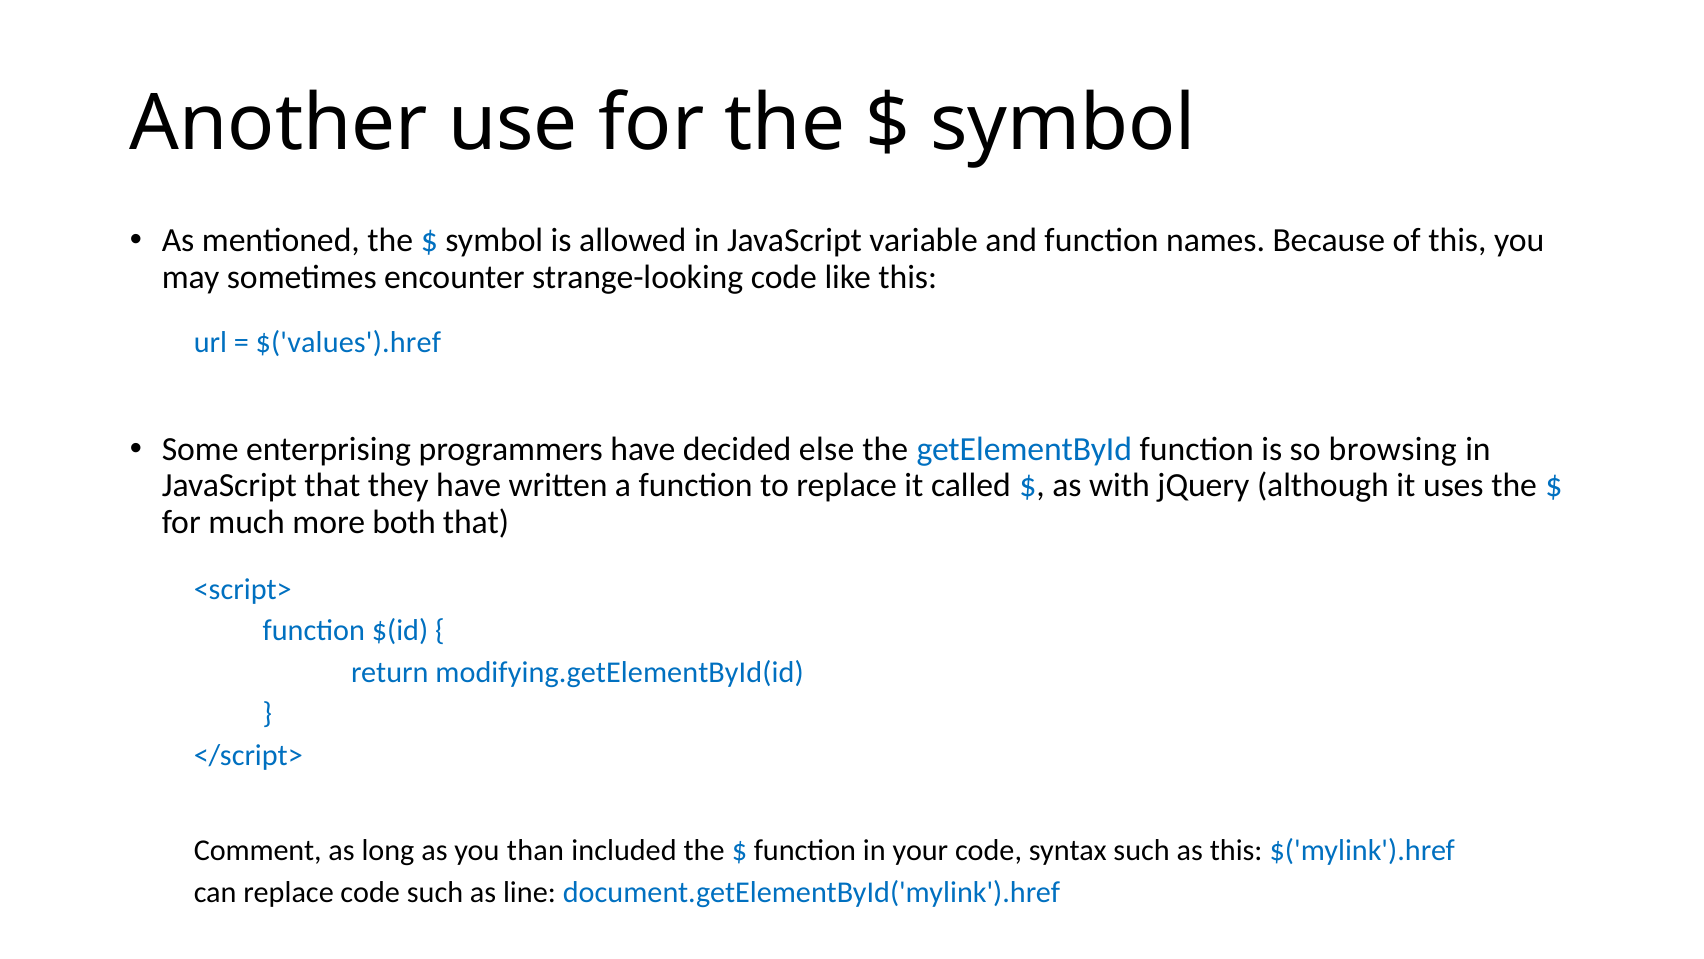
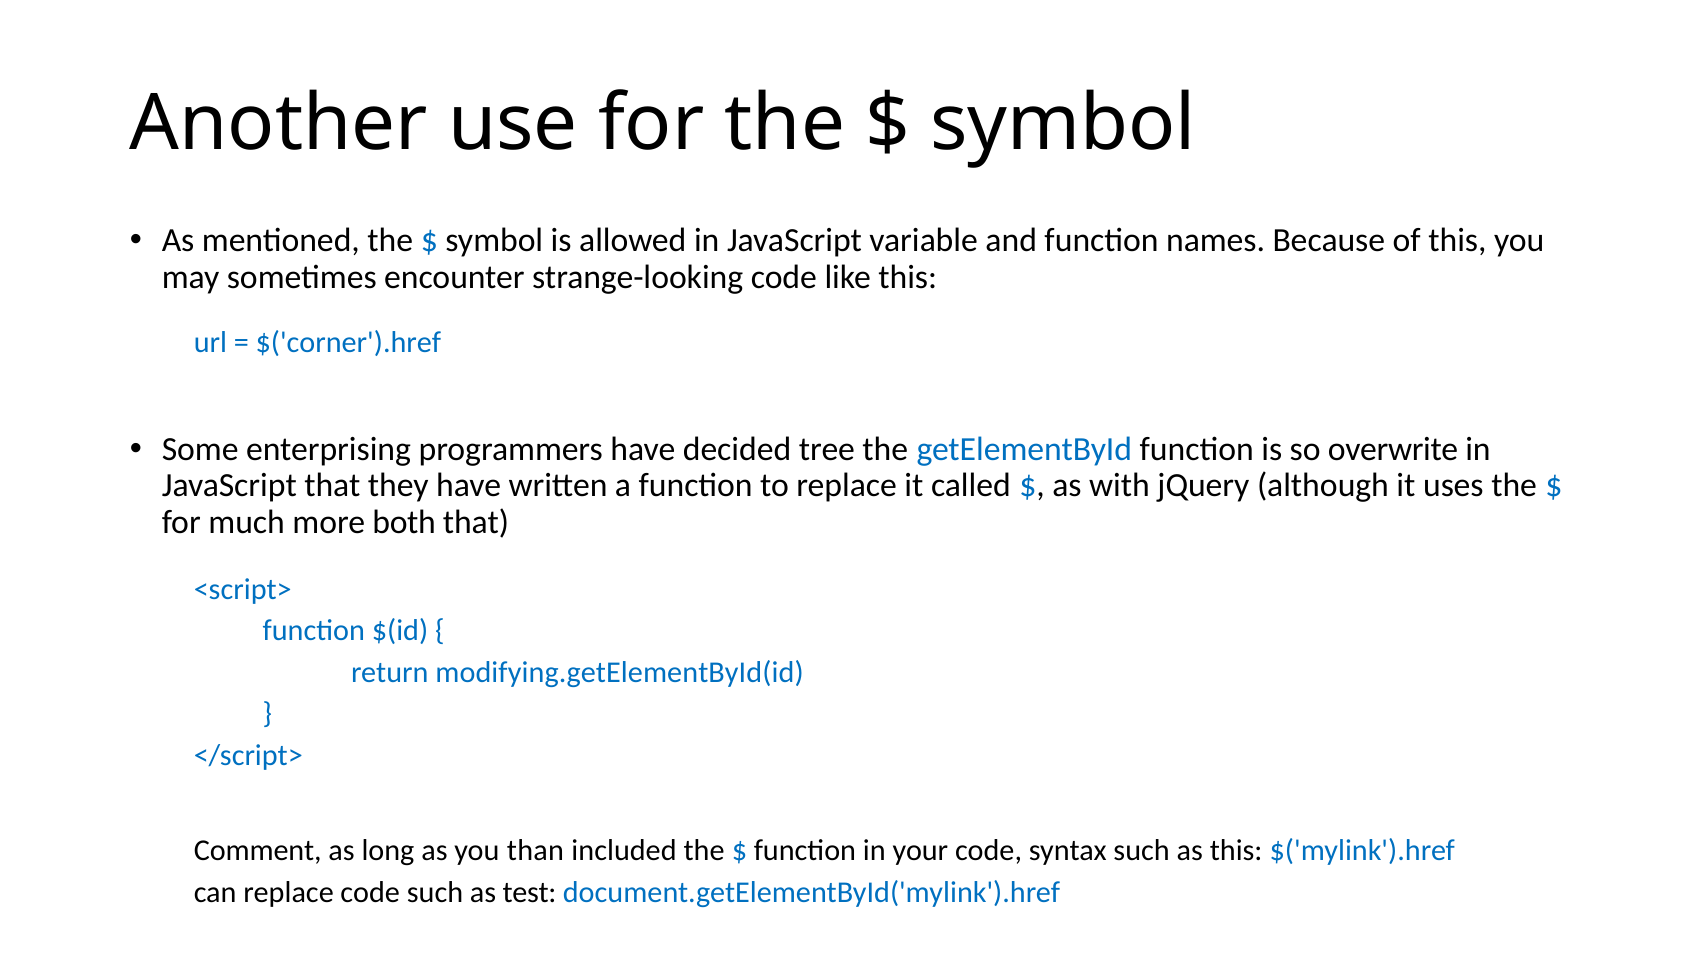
$('values').href: $('values').href -> $('corner').href
else: else -> tree
browsing: browsing -> overwrite
line: line -> test
